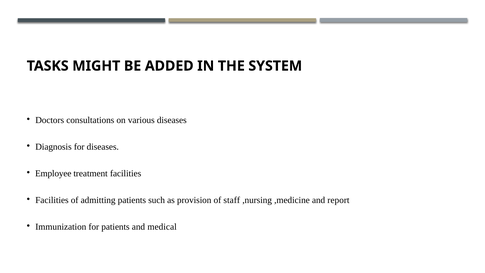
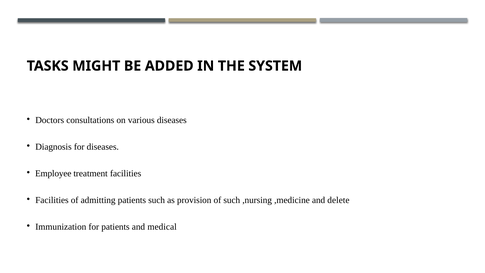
of staff: staff -> such
report: report -> delete
